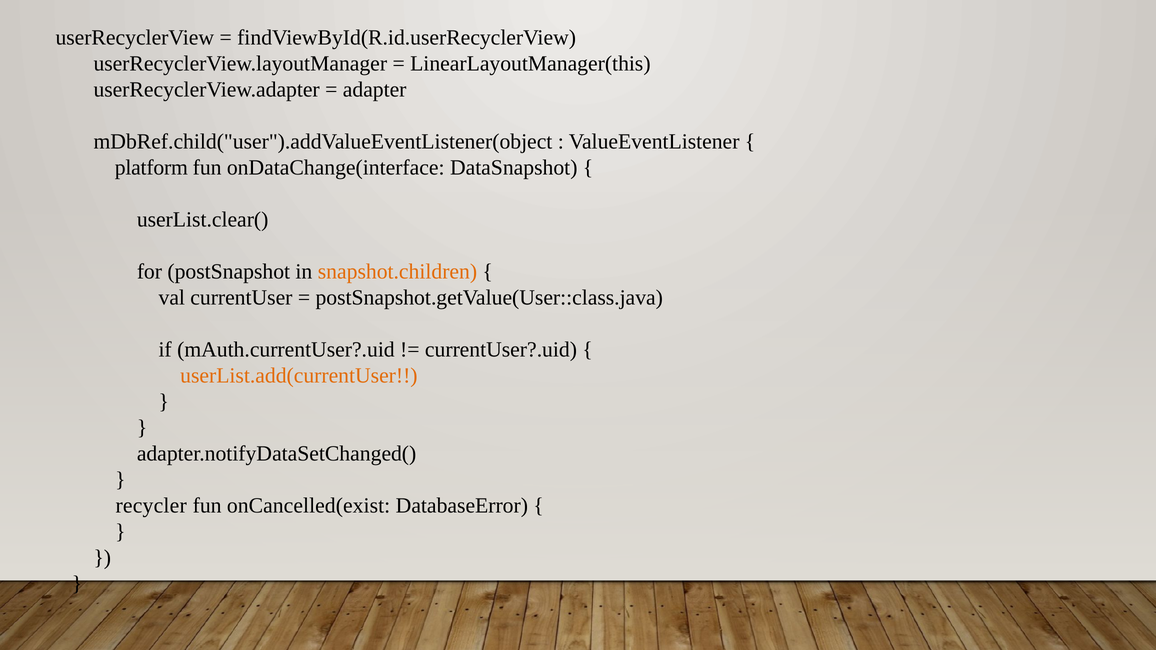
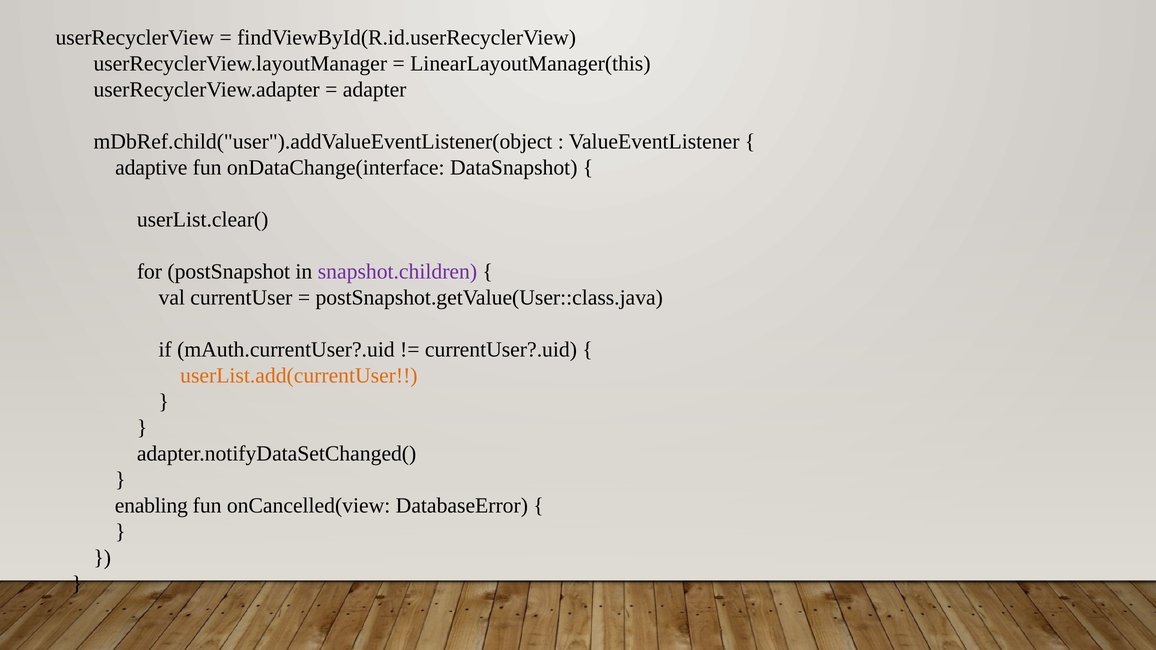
platform: platform -> adaptive
snapshot.children colour: orange -> purple
recycler: recycler -> enabling
onCancelled(exist: onCancelled(exist -> onCancelled(view
